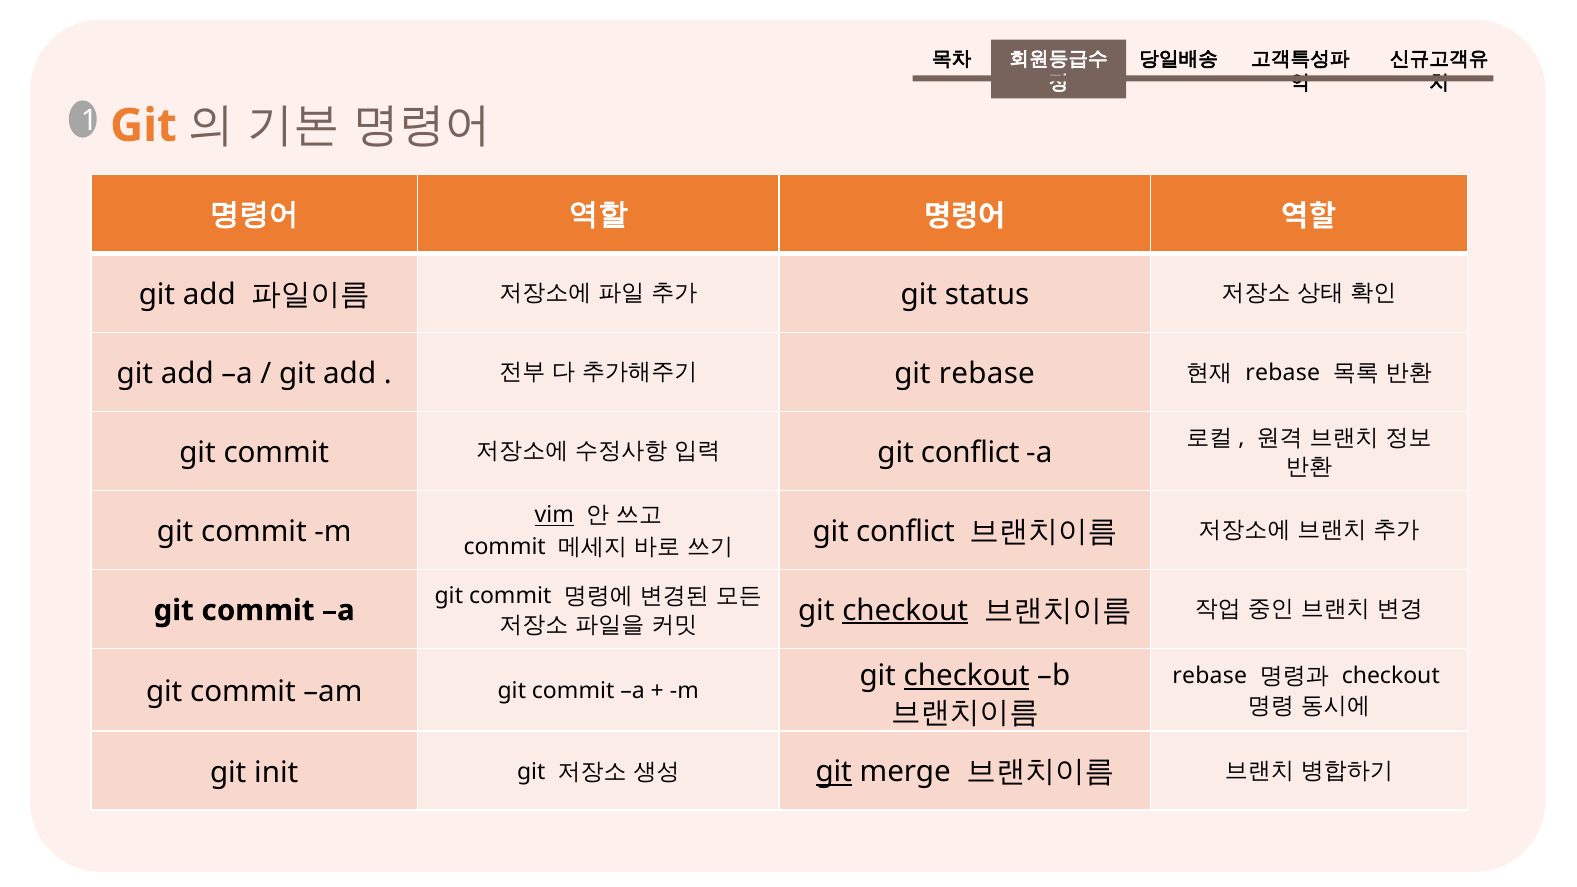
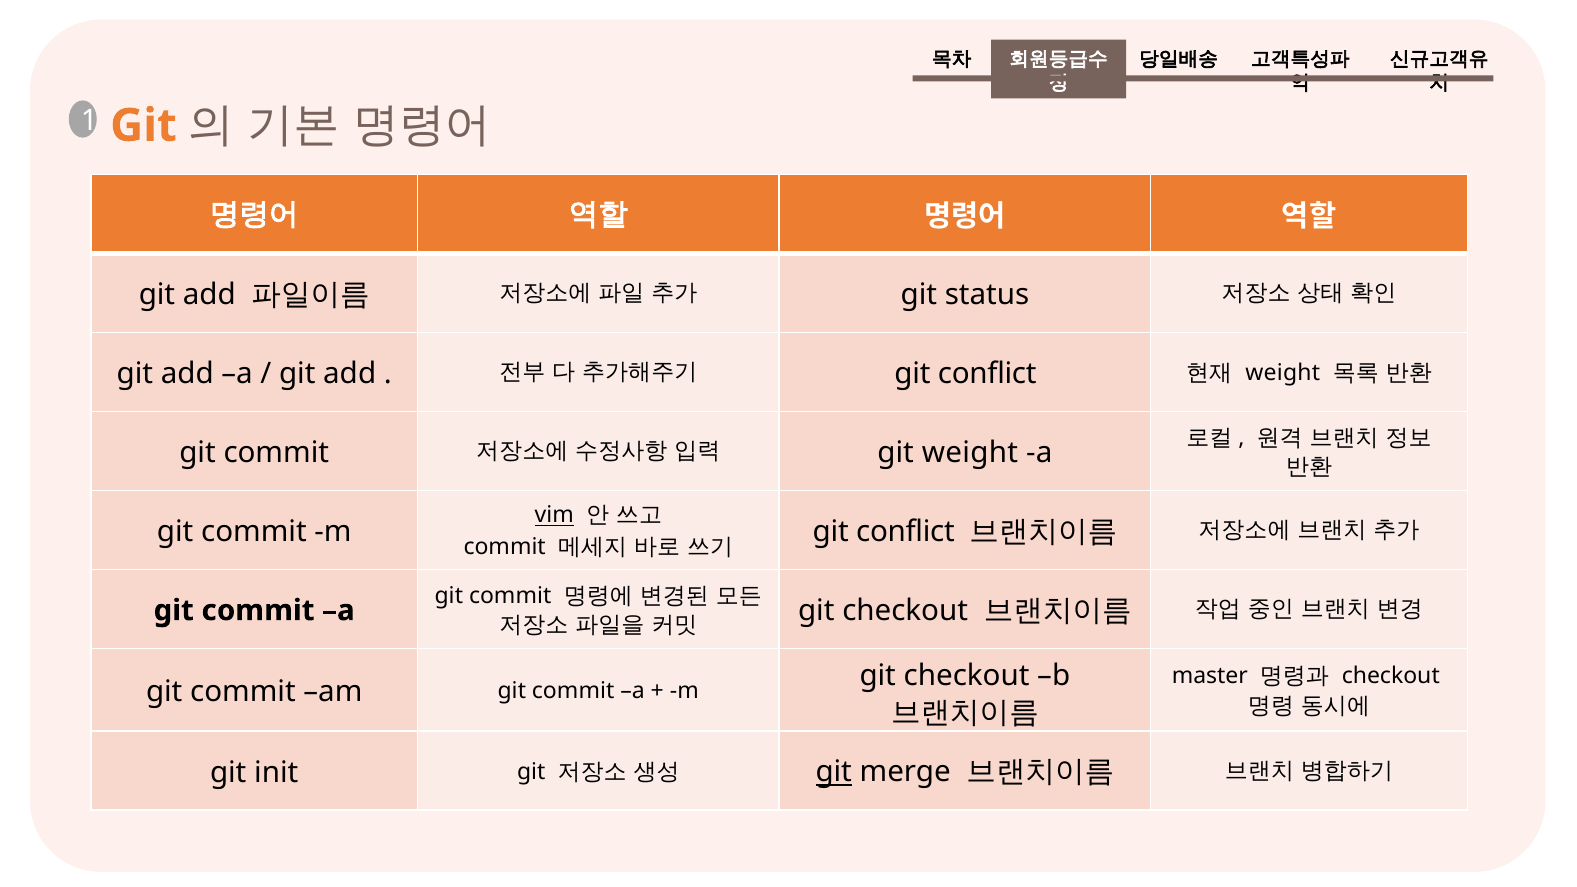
rebase at (987, 374): rebase -> conflict
rebase at (1283, 373): rebase -> weight
conflict at (970, 453): conflict -> weight
checkout at (905, 610) underline: present -> none
rebase at (1210, 676): rebase -> master
checkout at (967, 676) underline: present -> none
